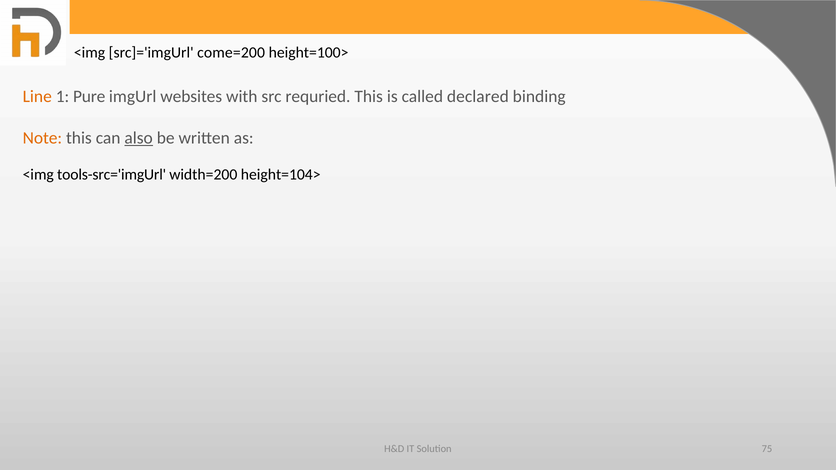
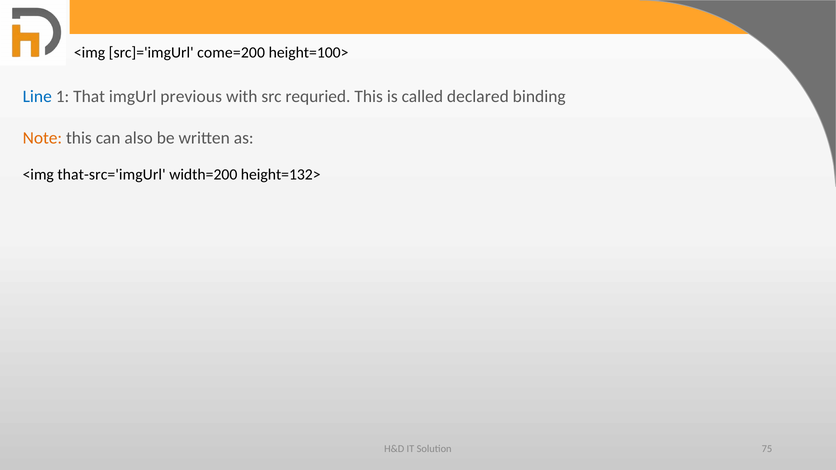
Line colour: orange -> blue
Pure: Pure -> That
websites: websites -> previous
also underline: present -> none
tools-src='imgUrl: tools-src='imgUrl -> that-src='imgUrl
height=104>: height=104> -> height=132>
